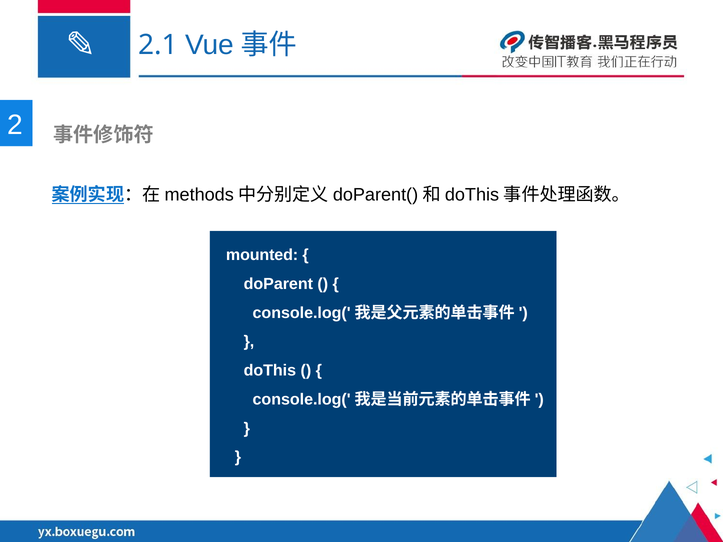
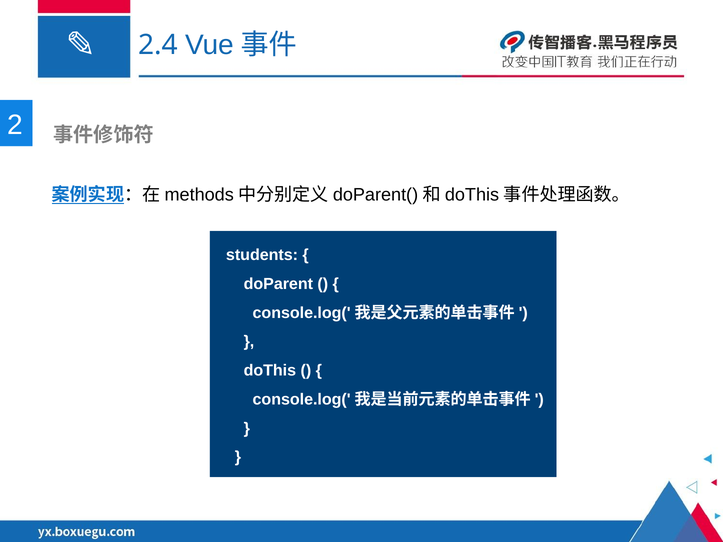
2.1: 2.1 -> 2.4
mounted: mounted -> students
